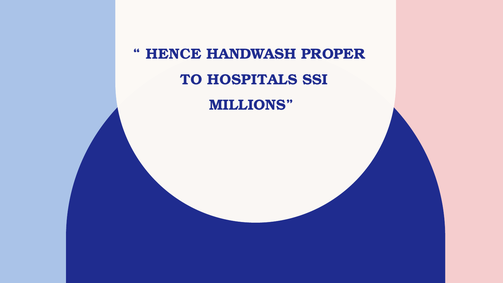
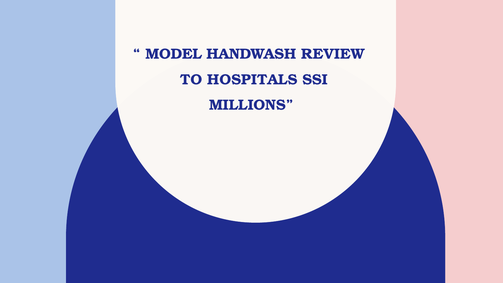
HENCE: HENCE -> MODEL
PROPER: PROPER -> REVIEW
